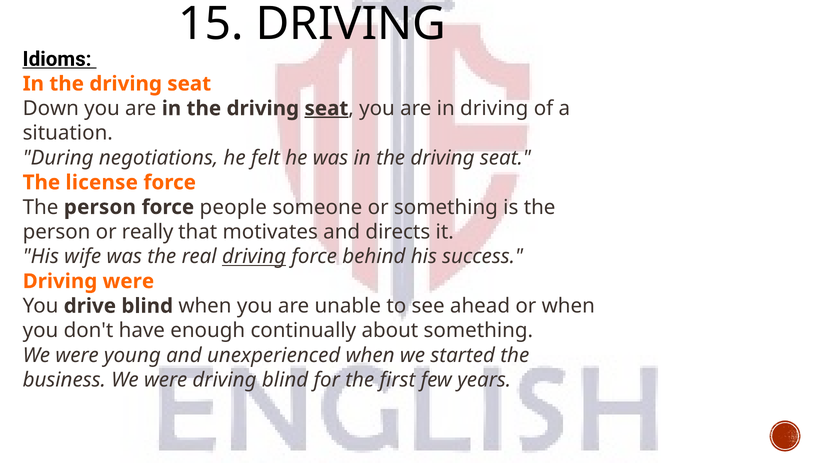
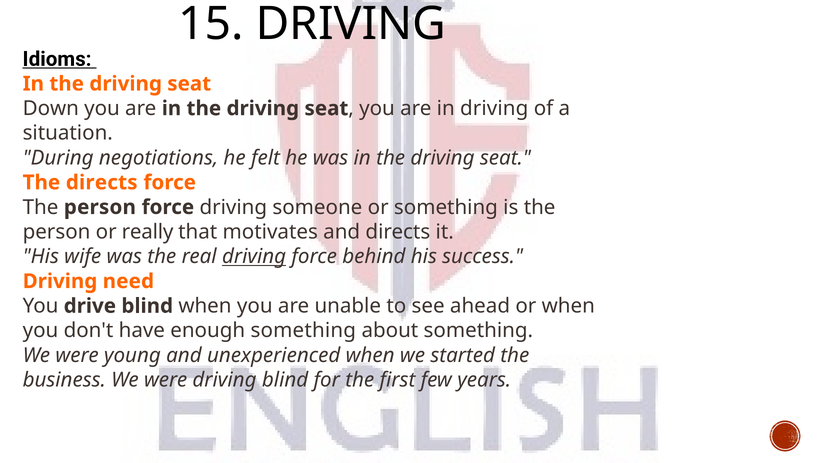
seat at (326, 108) underline: present -> none
The license: license -> directs
force people: people -> driving
Driving were: were -> need
enough continually: continually -> something
